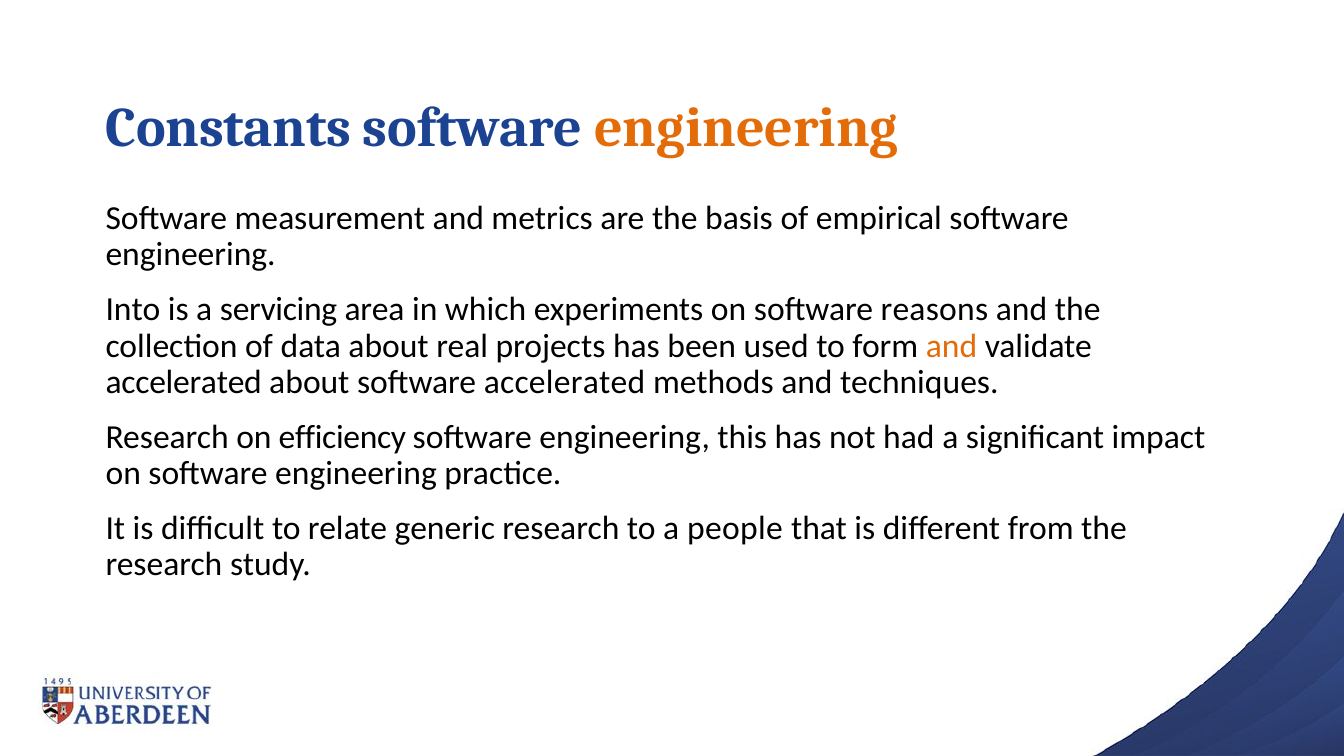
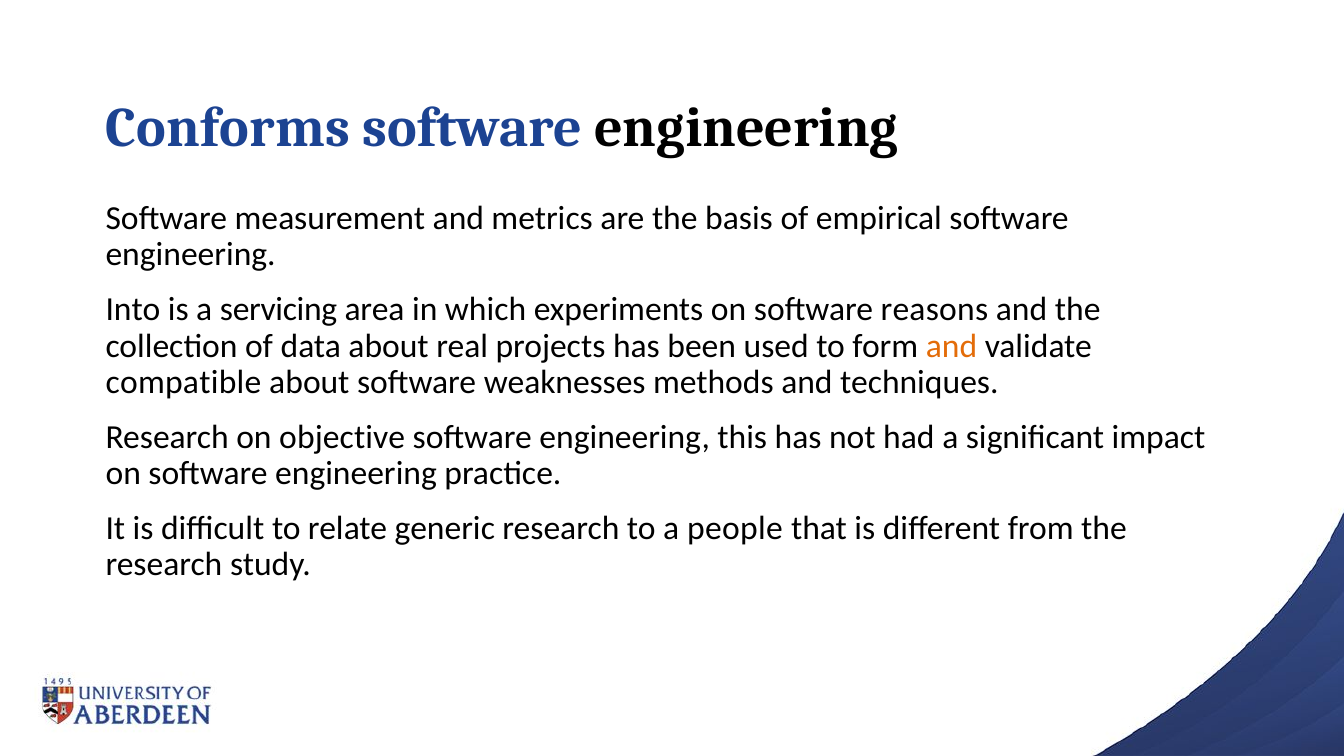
Constants: Constants -> Conforms
engineering at (746, 128) colour: orange -> black
accelerated at (184, 382): accelerated -> compatible
software accelerated: accelerated -> weaknesses
efficiency: efficiency -> objective
